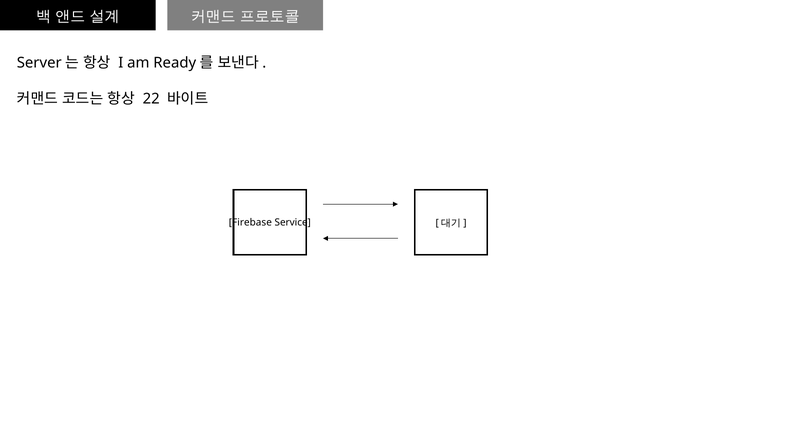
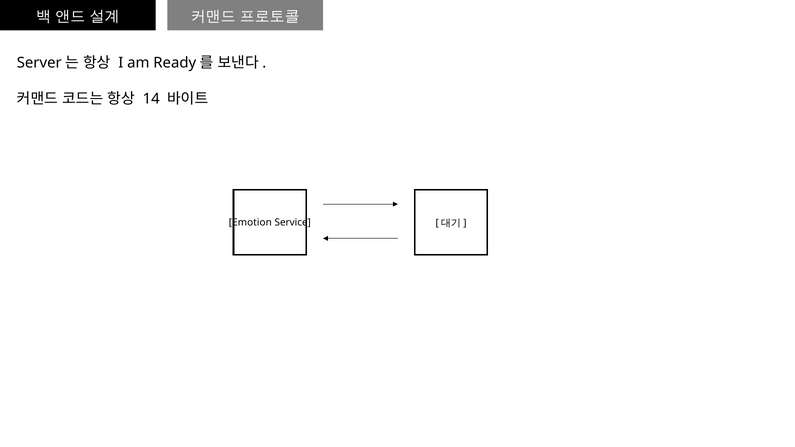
22: 22 -> 14
Firebase: Firebase -> Emotion
